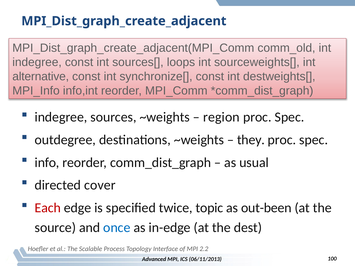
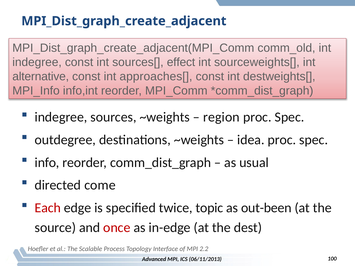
loops: loops -> effect
synchronize[: synchronize[ -> approaches[
they: they -> idea
cover: cover -> come
once colour: blue -> red
